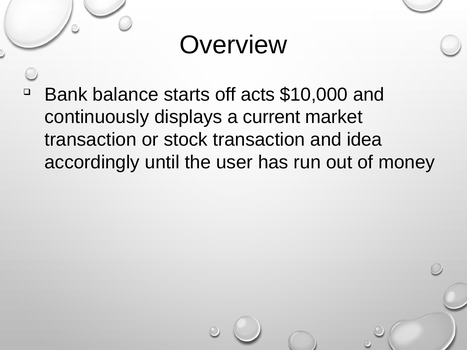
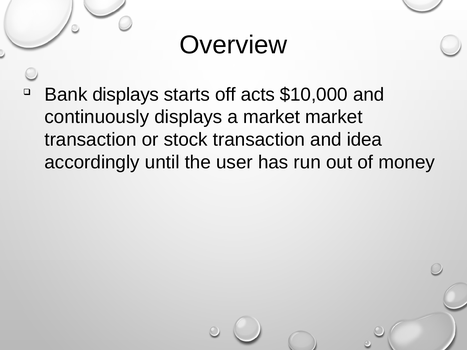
Bank balance: balance -> displays
a current: current -> market
